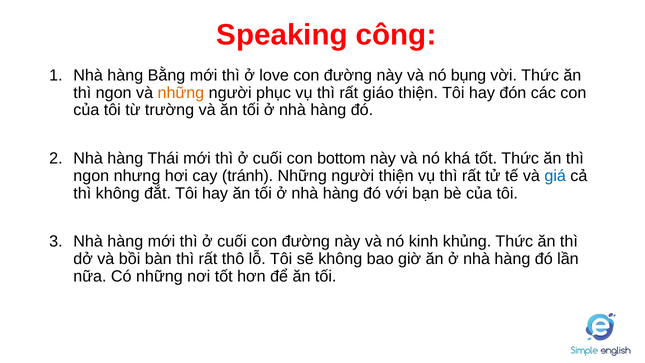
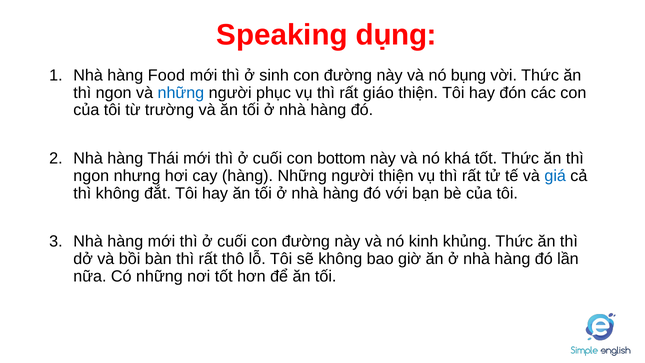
công: công -> dụng
Bằng: Bằng -> Food
love: love -> sinh
những at (181, 93) colour: orange -> blue
cay tránh: tránh -> hàng
